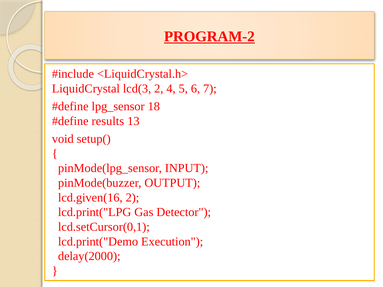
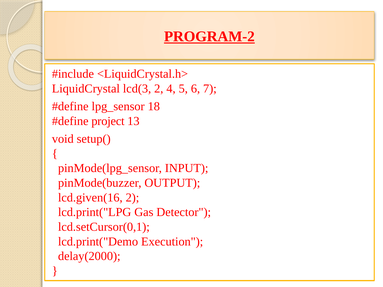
results: results -> project
